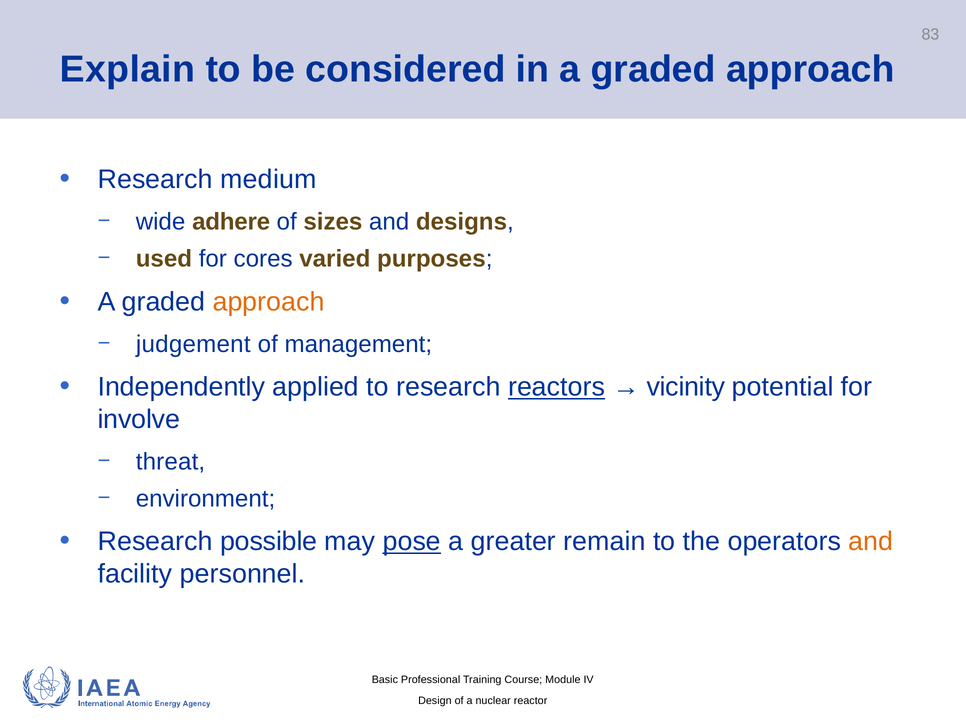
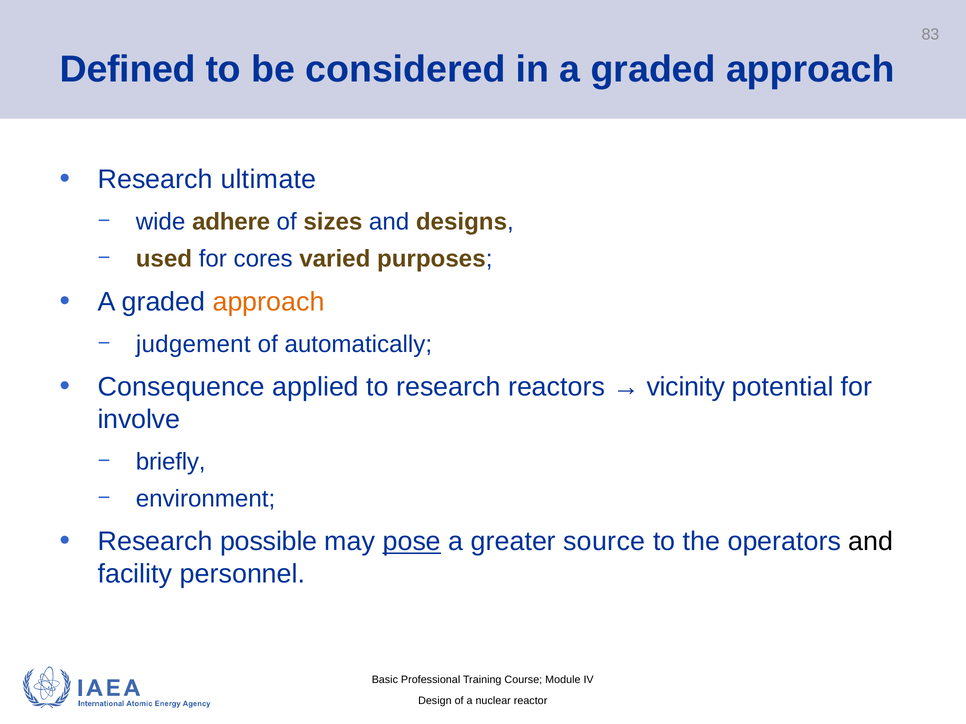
Explain: Explain -> Defined
medium: medium -> ultimate
management: management -> automatically
Independently: Independently -> Consequence
reactors underline: present -> none
threat: threat -> briefly
remain: remain -> source
and at (871, 542) colour: orange -> black
